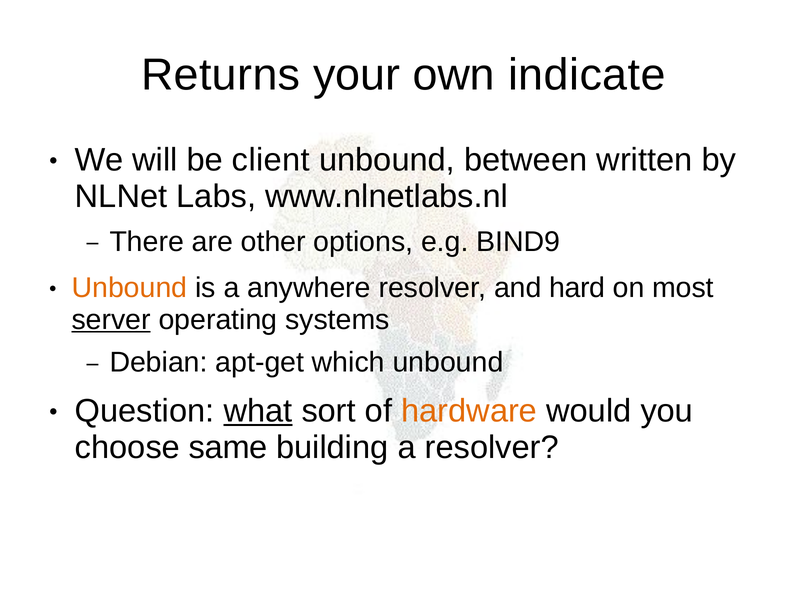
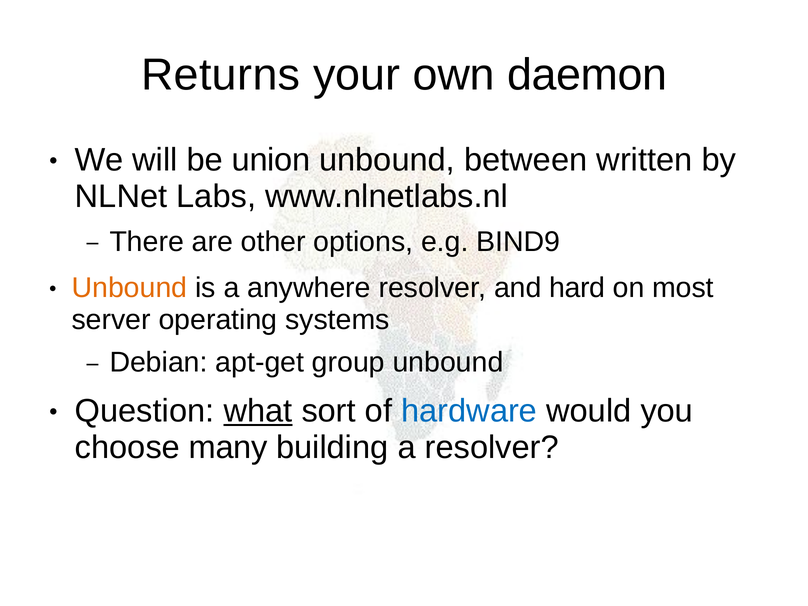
indicate: indicate -> daemon
client: client -> union
server underline: present -> none
which: which -> group
hardware colour: orange -> blue
same: same -> many
